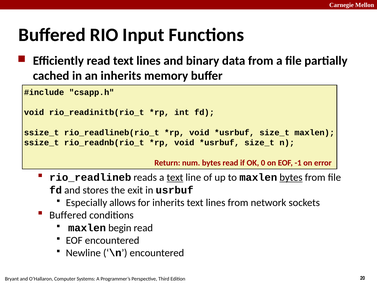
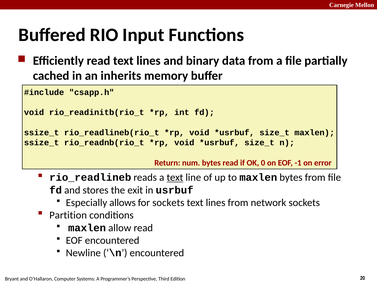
bytes at (291, 177) underline: present -> none
for inherits: inherits -> sockets
Buffered at (68, 215): Buffered -> Partition
begin: begin -> allow
